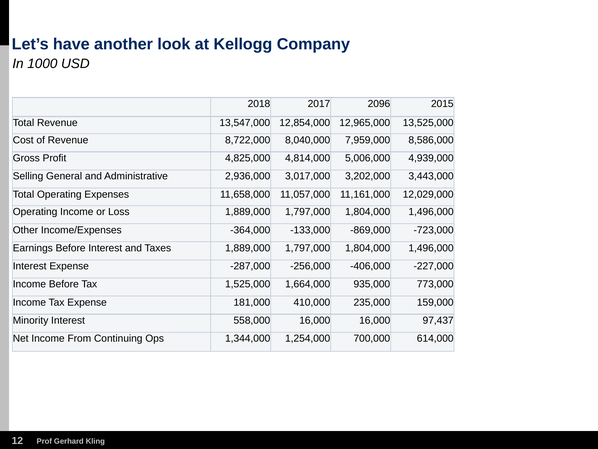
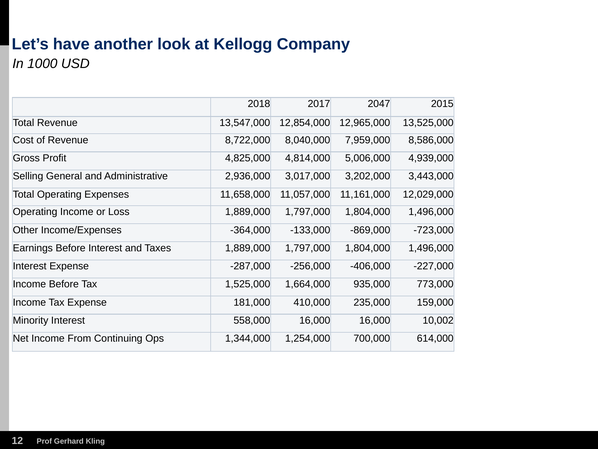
2096: 2096 -> 2047
97,437: 97,437 -> 10,002
